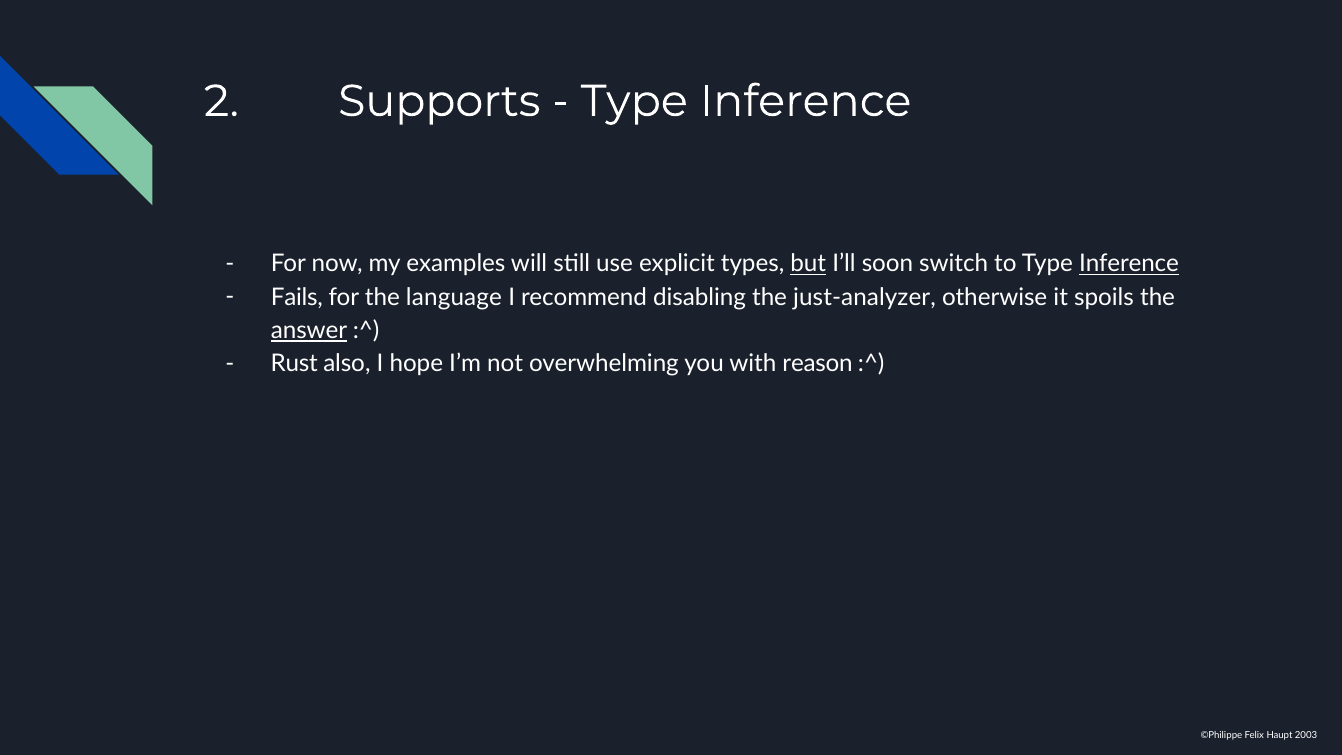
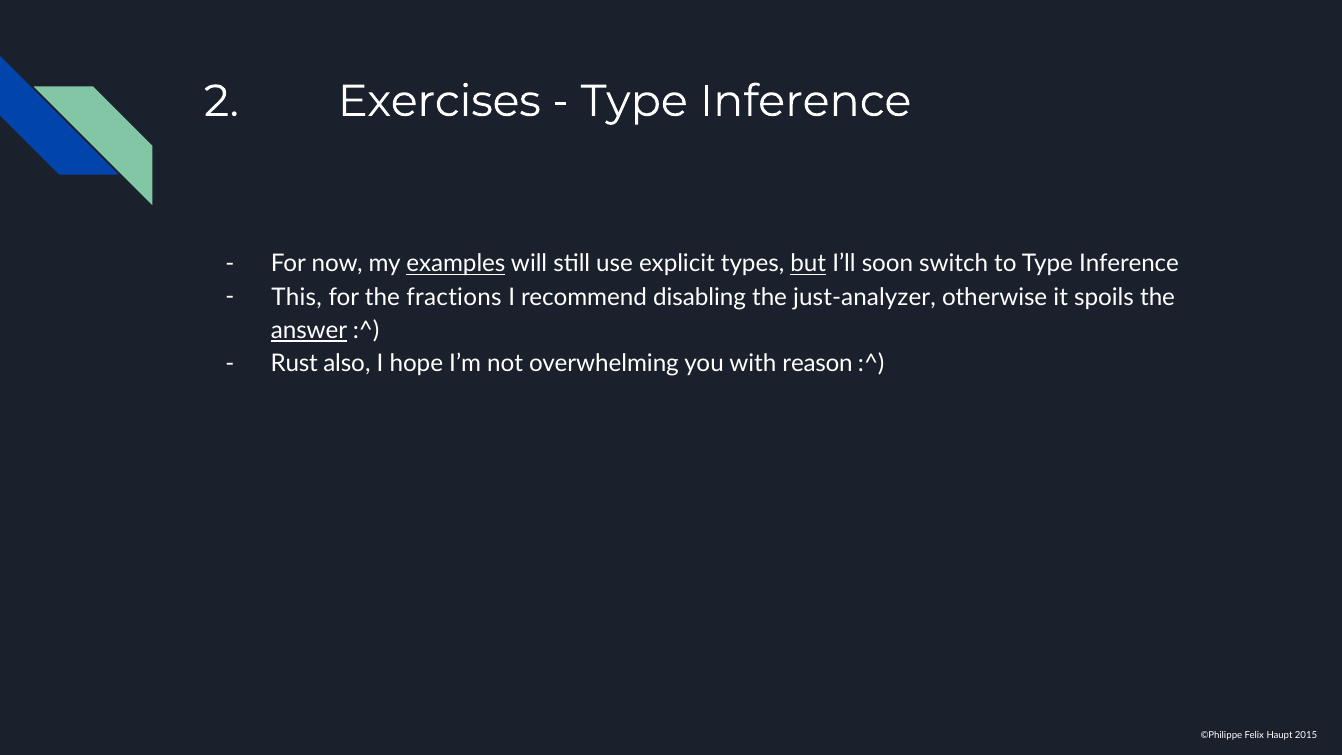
Supports: Supports -> Exercises
examples underline: none -> present
Inference at (1129, 264) underline: present -> none
Fails: Fails -> This
language: language -> fractions
2003: 2003 -> 2015
